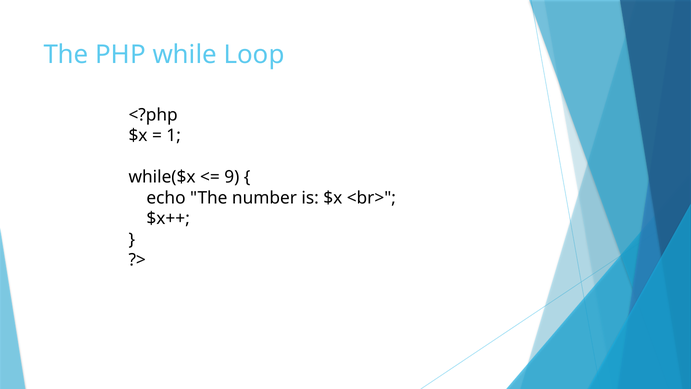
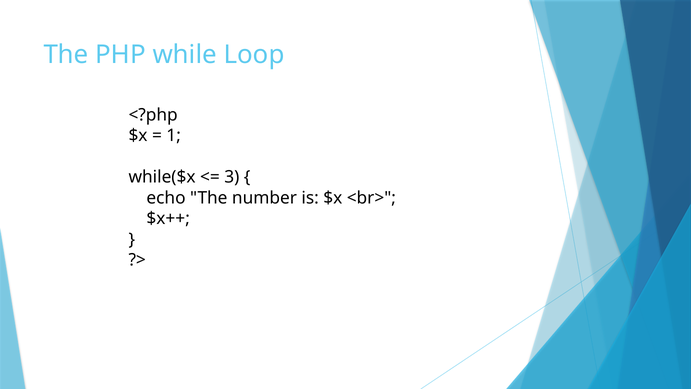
9: 9 -> 3
